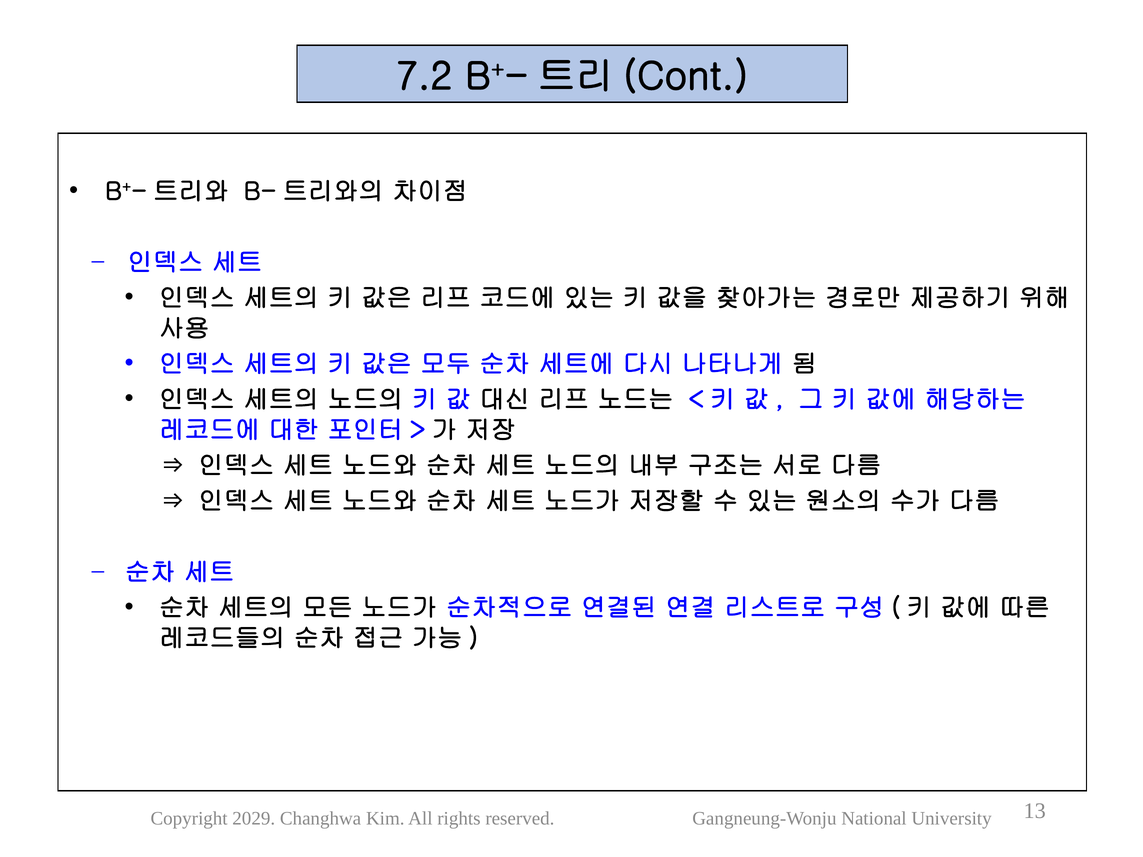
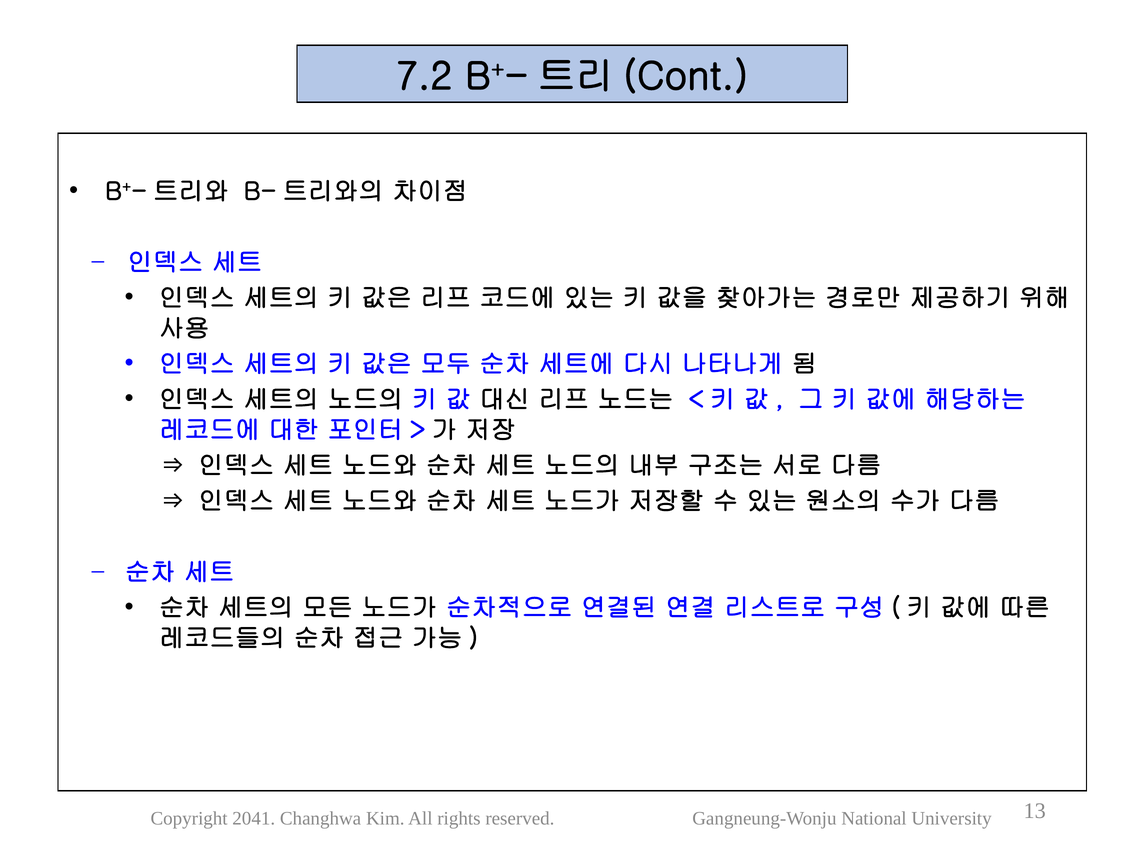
2029: 2029 -> 2041
